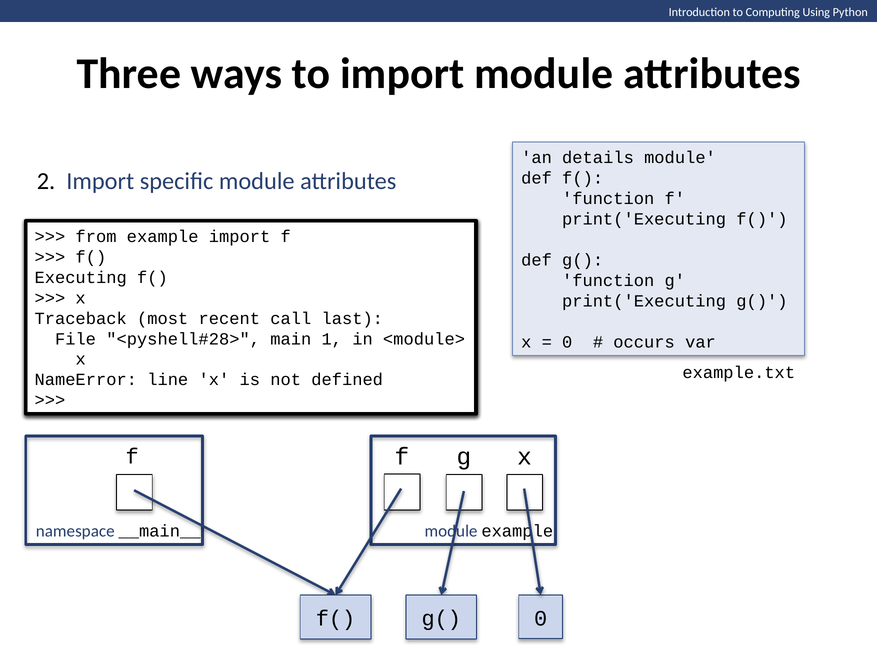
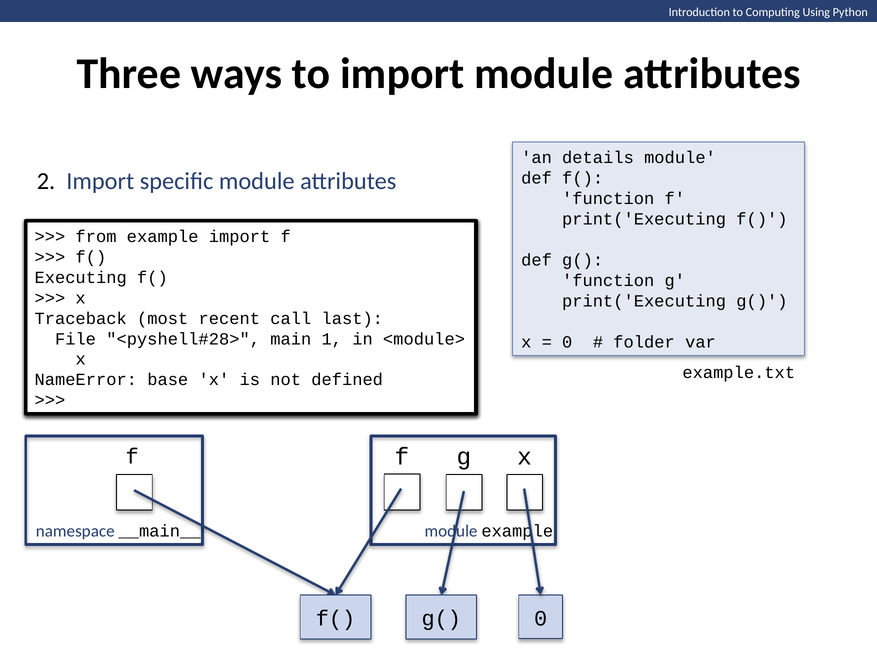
occurs: occurs -> folder
line: line -> base
